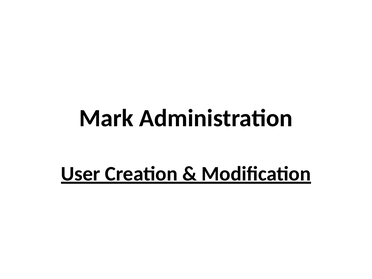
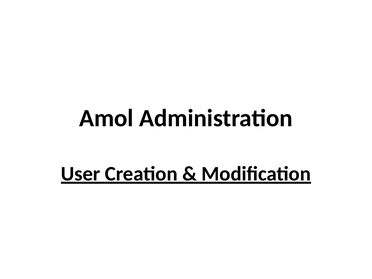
Mark: Mark -> Amol
